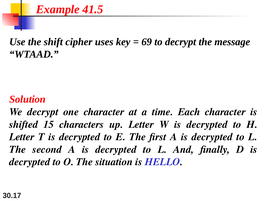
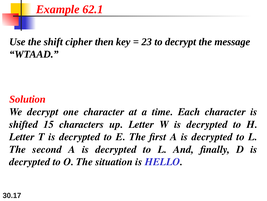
41.5: 41.5 -> 62.1
uses: uses -> then
69: 69 -> 23
